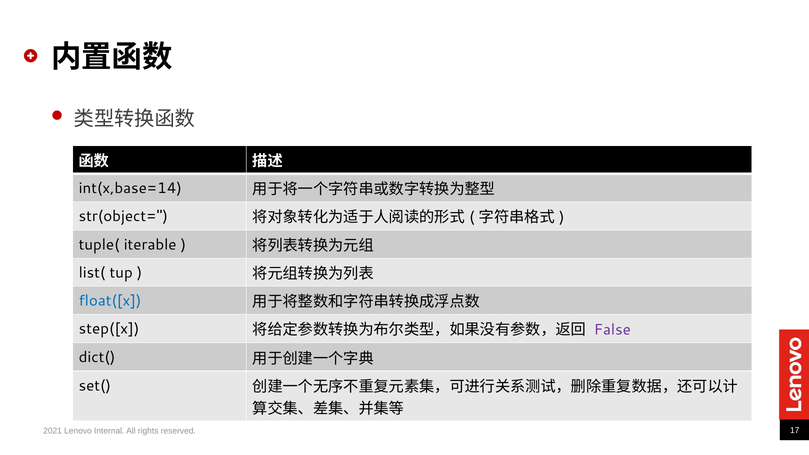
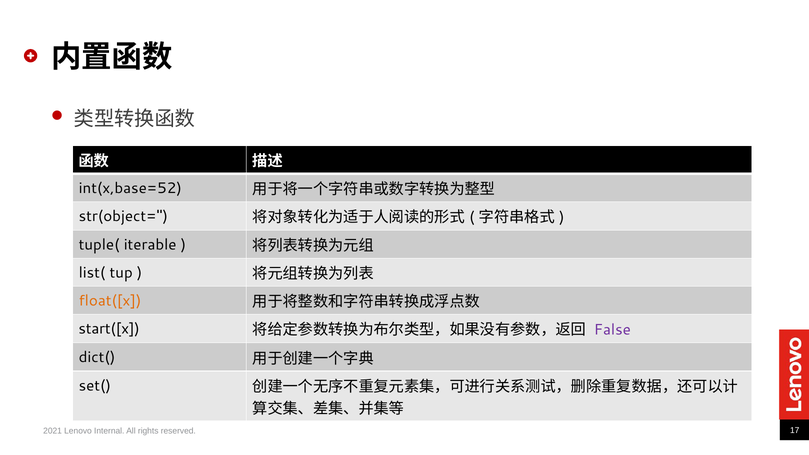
int(x,base=14: int(x,base=14 -> int(x,base=52
float([x colour: blue -> orange
step([x: step([x -> start([x
